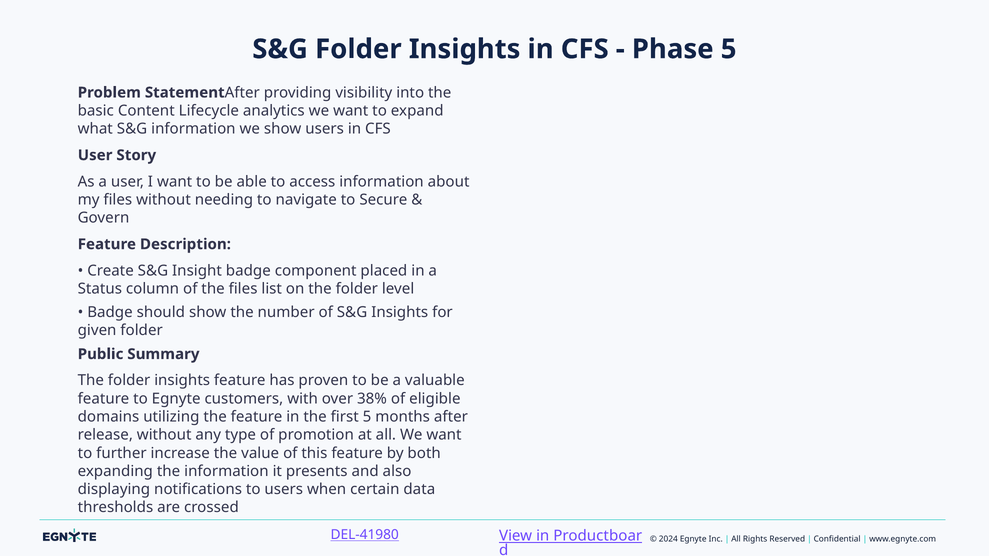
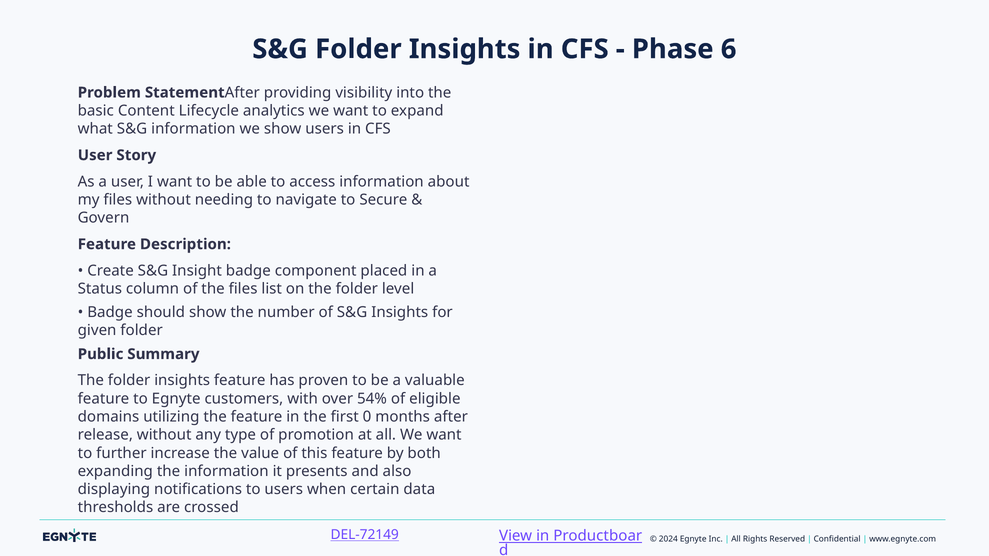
Phase 5: 5 -> 6
38%: 38% -> 54%
first 5: 5 -> 0
DEL-41980: DEL-41980 -> DEL-72149
